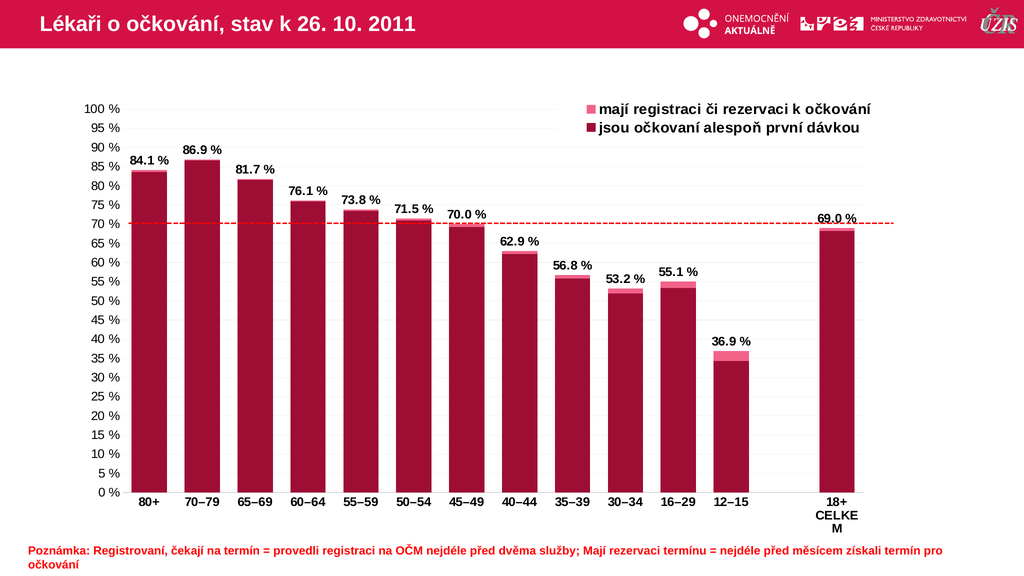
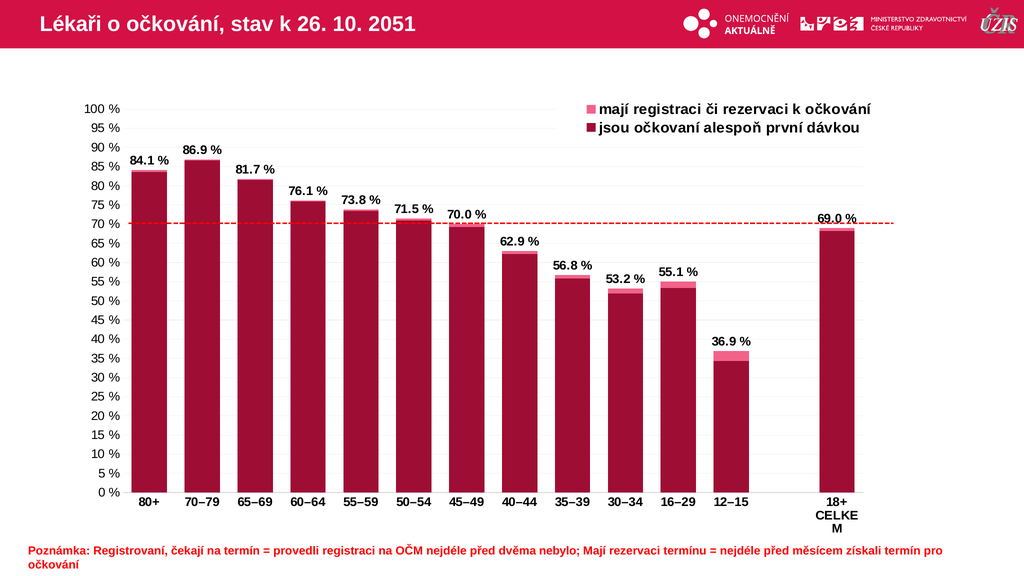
2011: 2011 -> 2051
služby: služby -> nebylo
